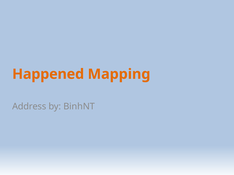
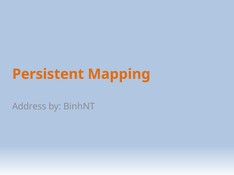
Happened: Happened -> Persistent
